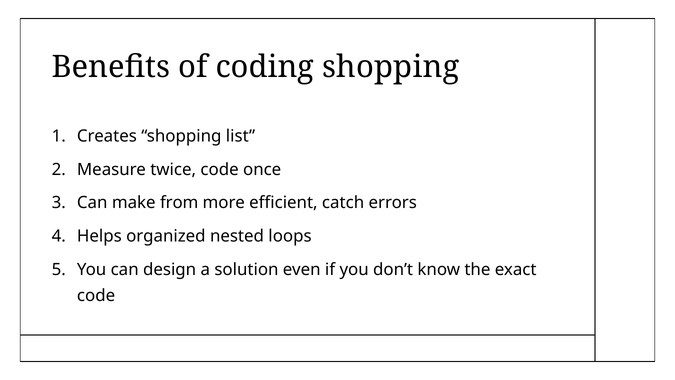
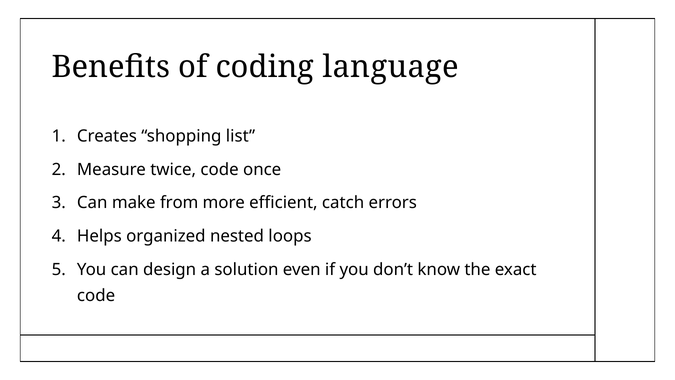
coding shopping: shopping -> language
